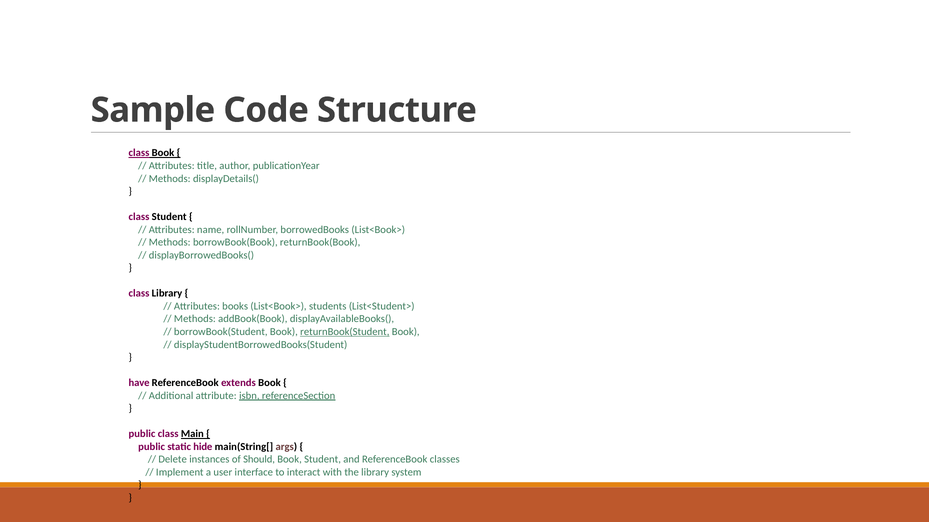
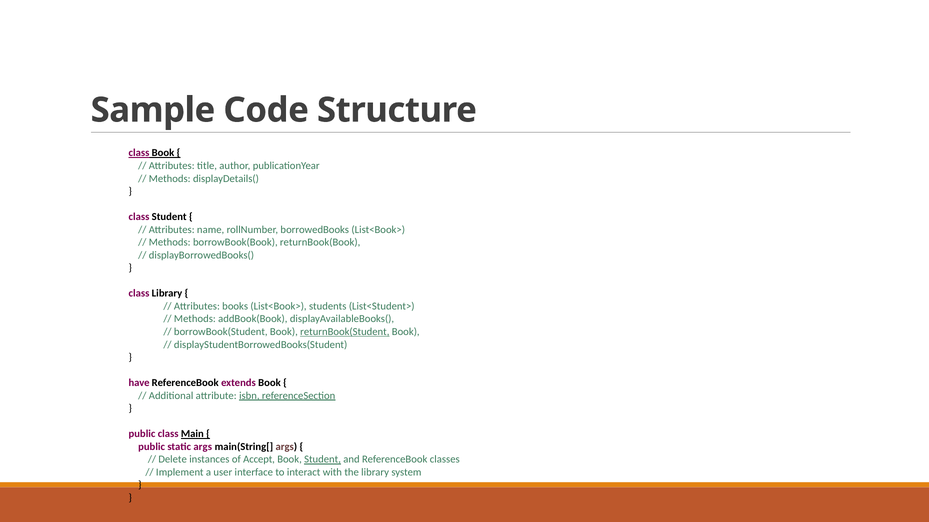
static hide: hide -> args
Should: Should -> Accept
Student at (323, 460) underline: none -> present
